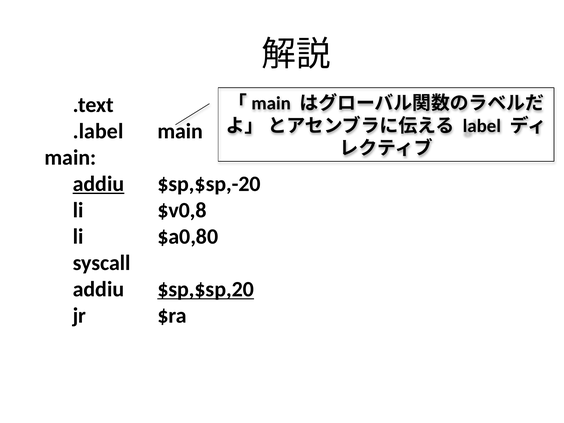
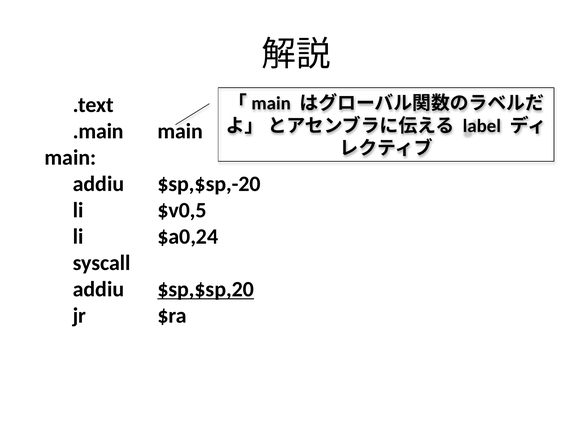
.label: .label -> .main
addiu at (98, 184) underline: present -> none
$v0,8: $v0,8 -> $v0,5
$a0,80: $a0,80 -> $a0,24
